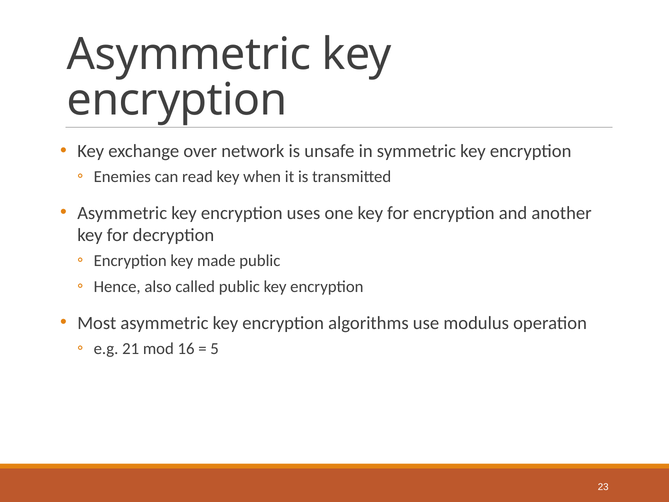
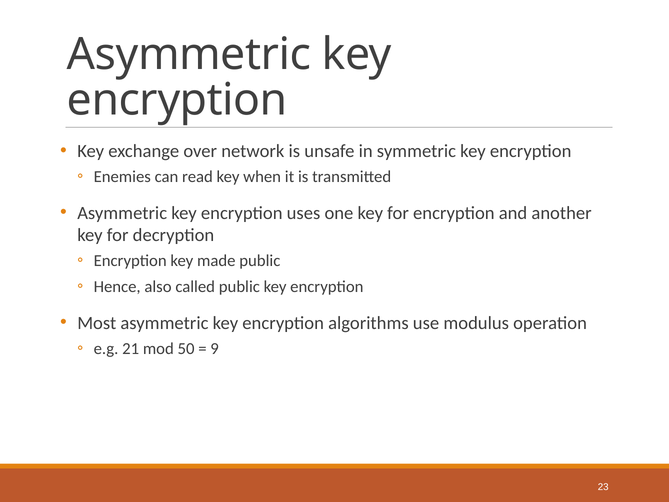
16: 16 -> 50
5: 5 -> 9
